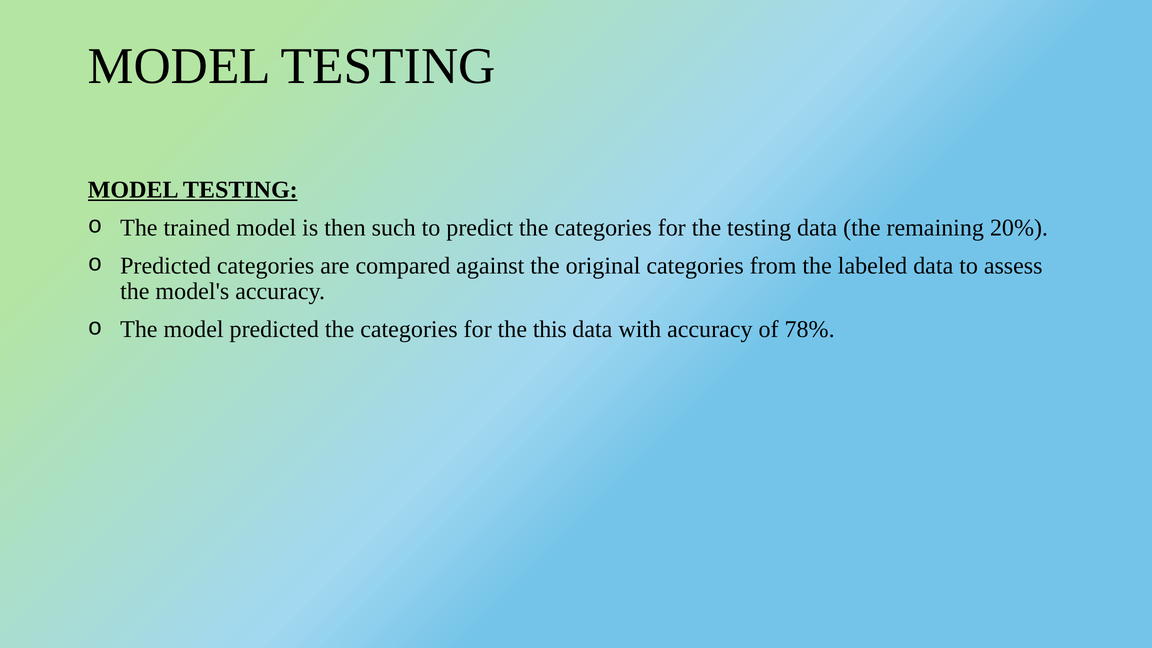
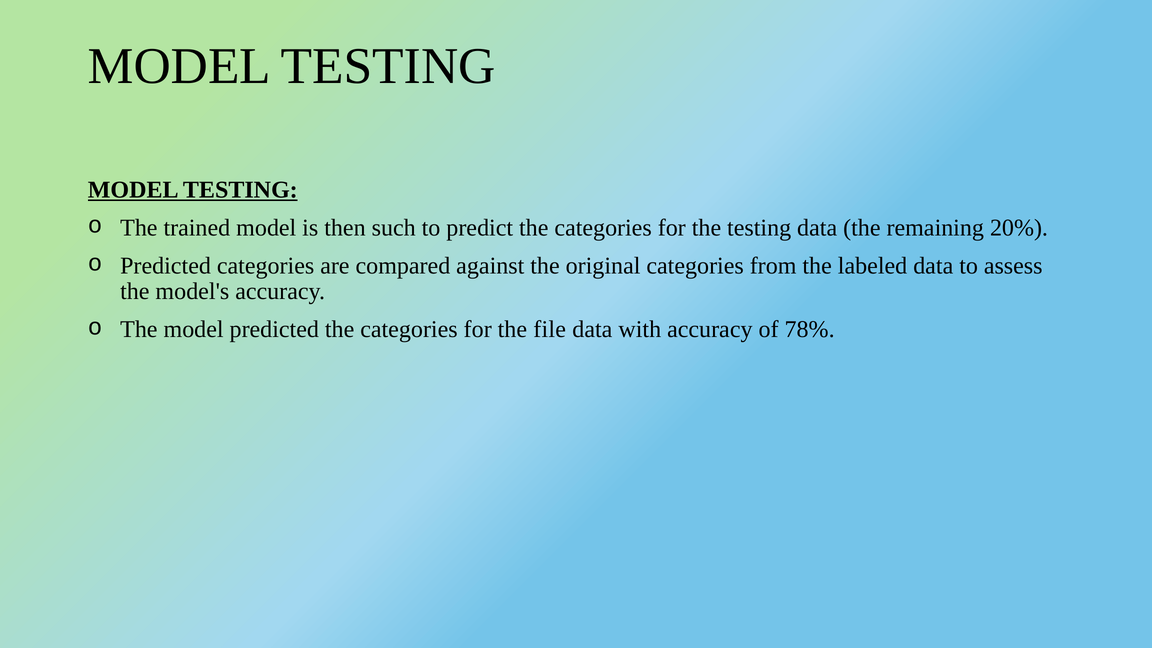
this: this -> file
